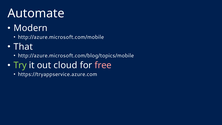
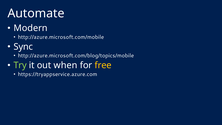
That: That -> Sync
cloud: cloud -> when
free colour: pink -> yellow
